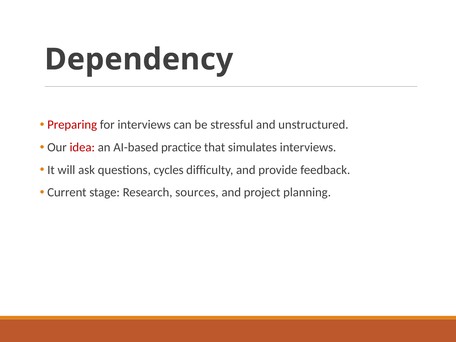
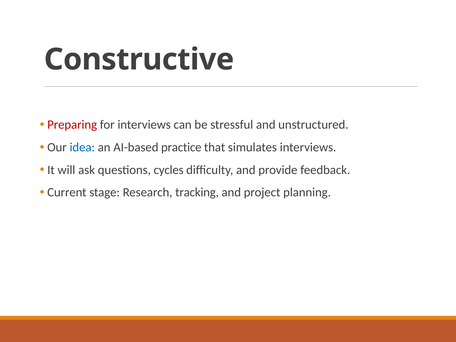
Dependency: Dependency -> Constructive
idea colour: red -> blue
sources: sources -> tracking
